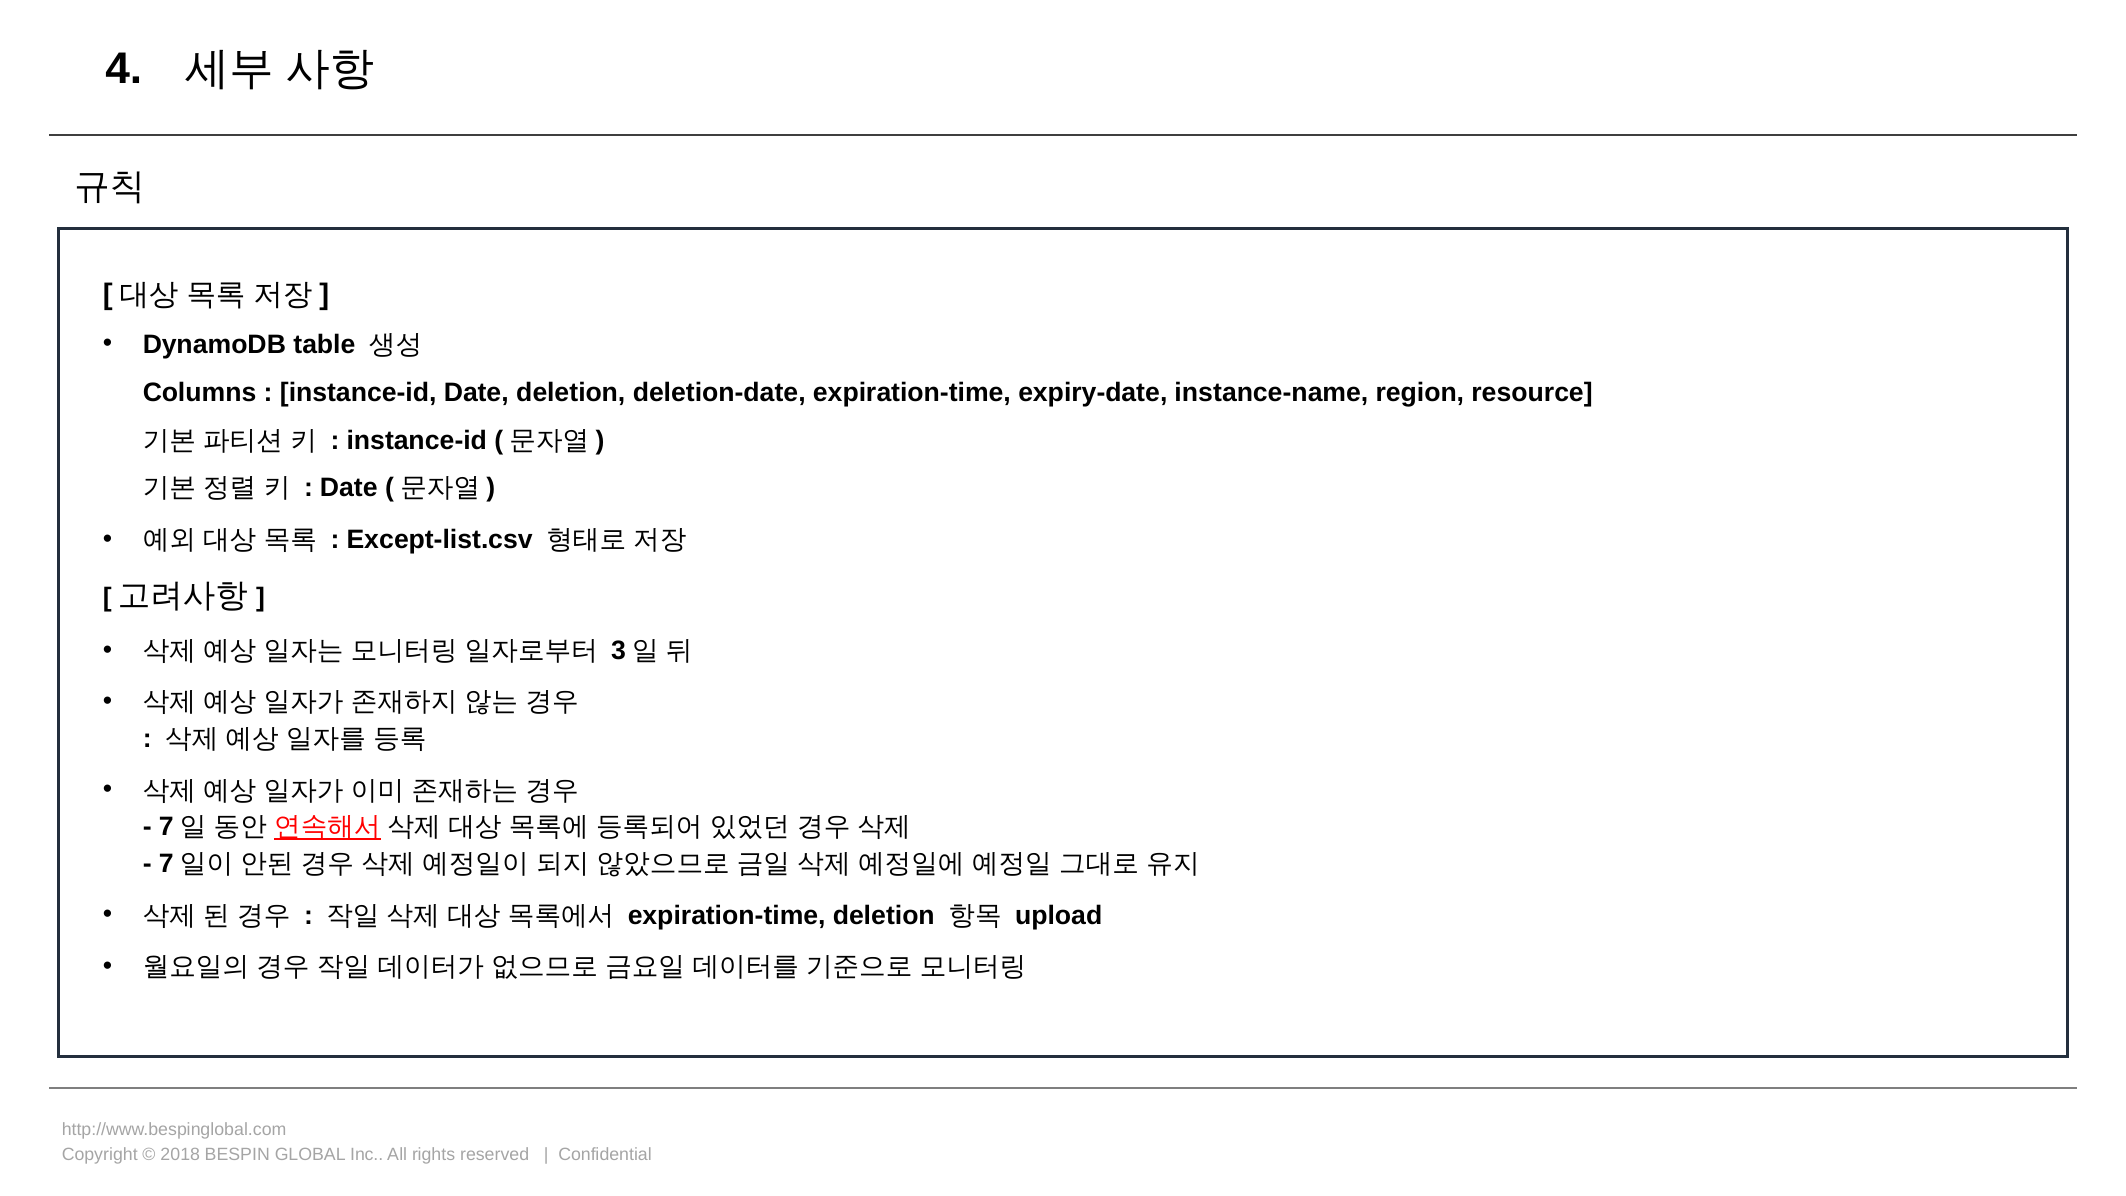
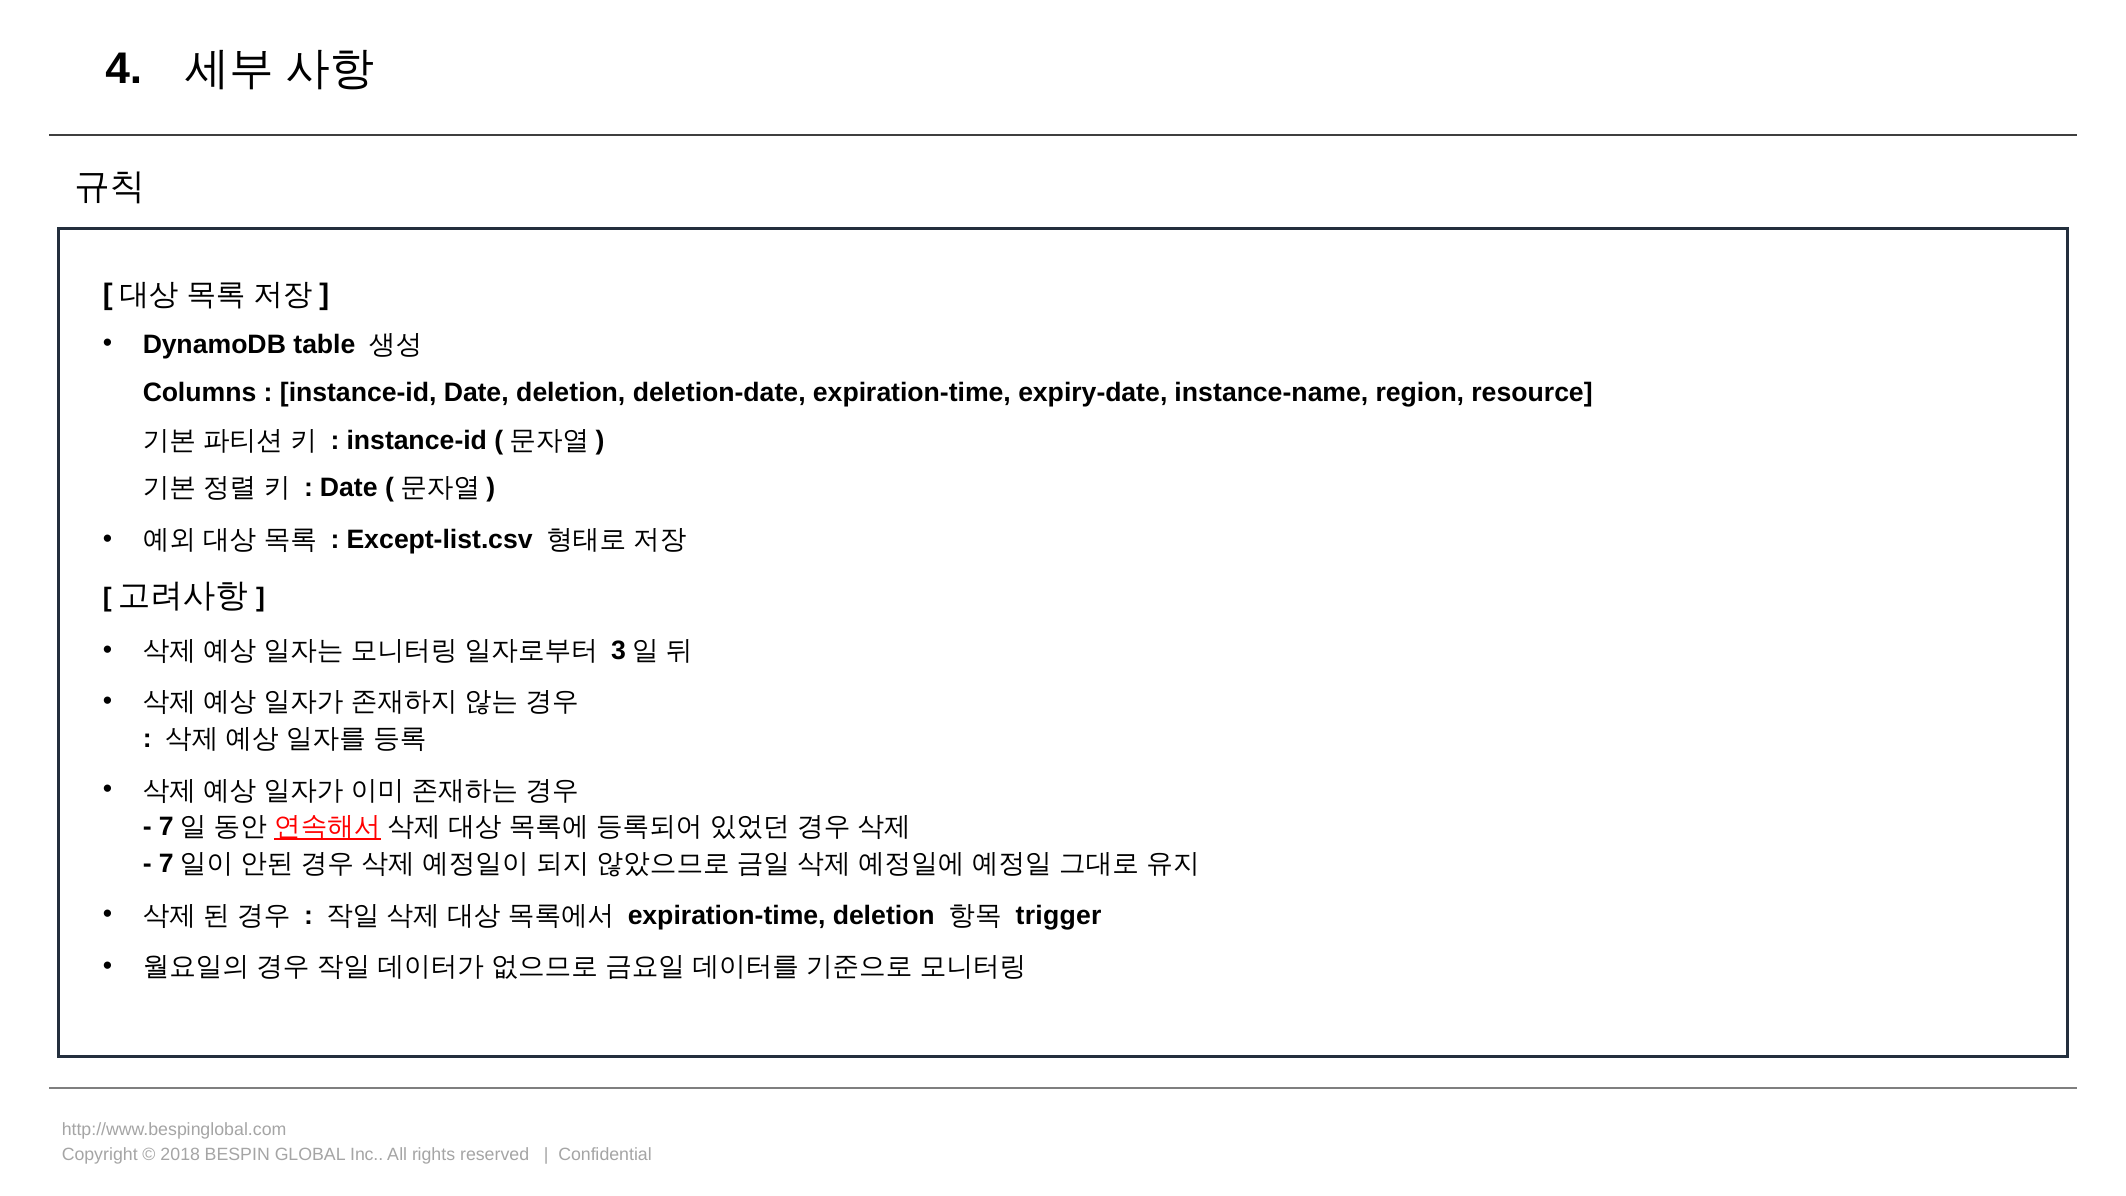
upload: upload -> trigger
